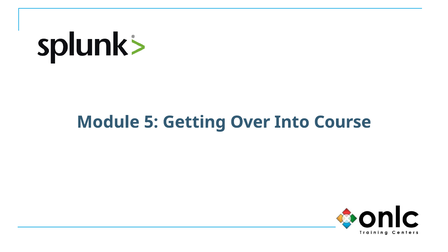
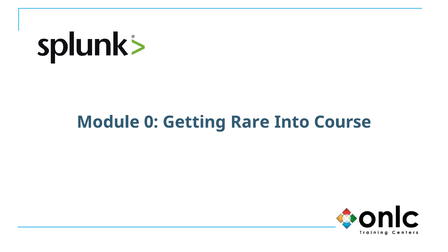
5: 5 -> 0
Over: Over -> Rare
